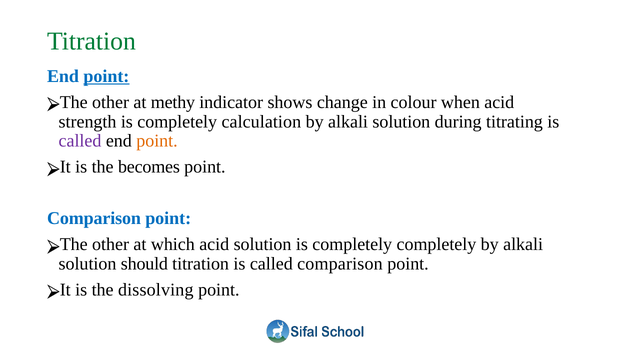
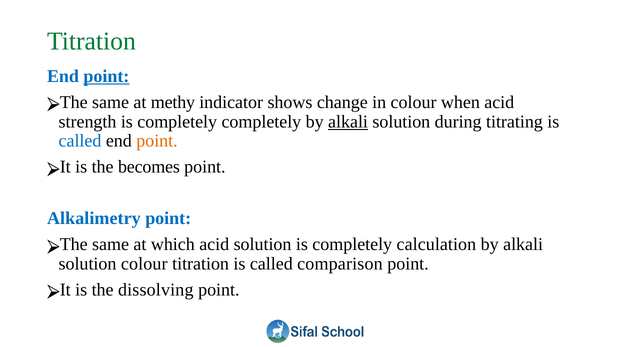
other at (111, 102): other -> same
completely calculation: calculation -> completely
alkali at (348, 122) underline: none -> present
called at (80, 141) colour: purple -> blue
Comparison at (94, 219): Comparison -> Alkalimetry
other at (111, 244): other -> same
completely completely: completely -> calculation
solution should: should -> colour
